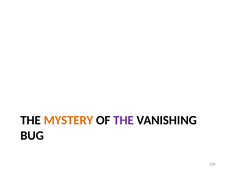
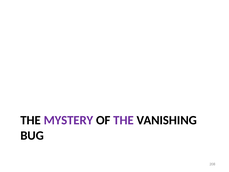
MYSTERY colour: orange -> purple
